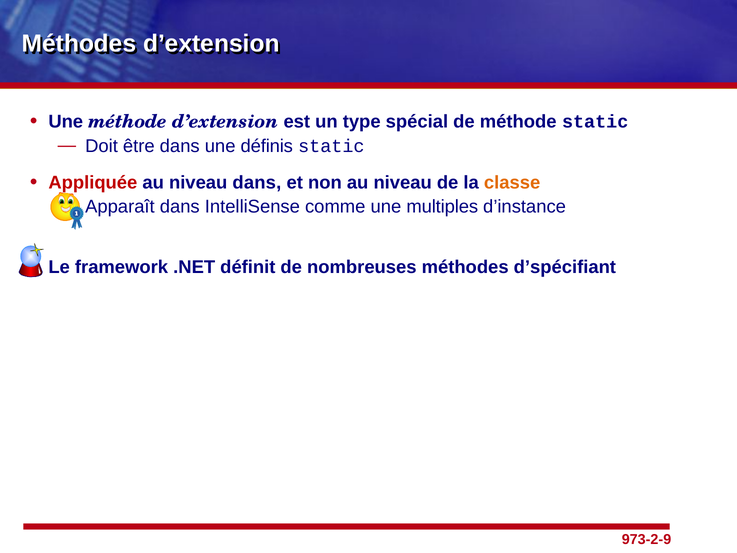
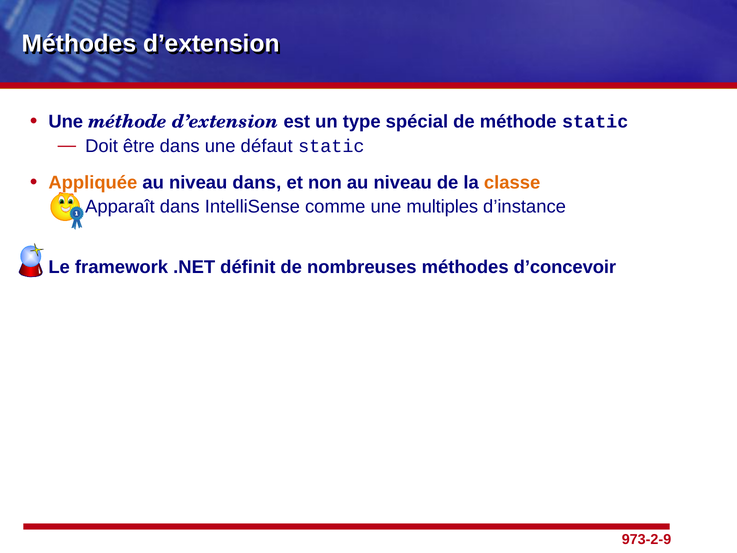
définis: définis -> défaut
Appliquée colour: red -> orange
d’spécifiant: d’spécifiant -> d’concevoir
